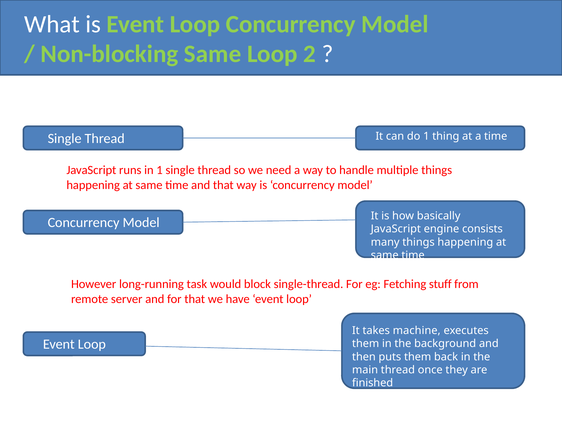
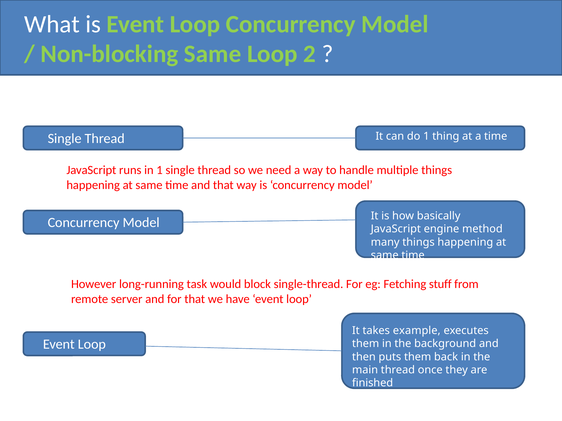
consists: consists -> method
machine: machine -> example
